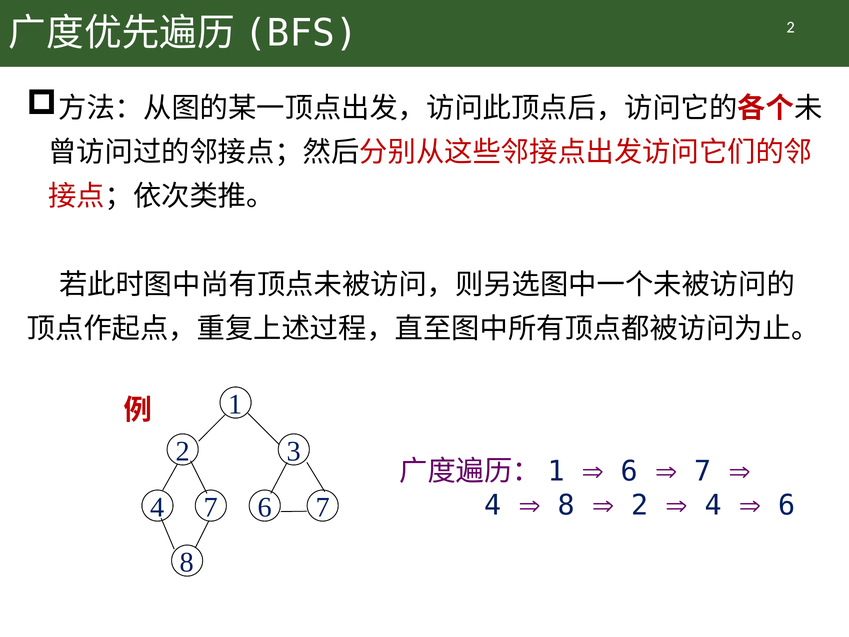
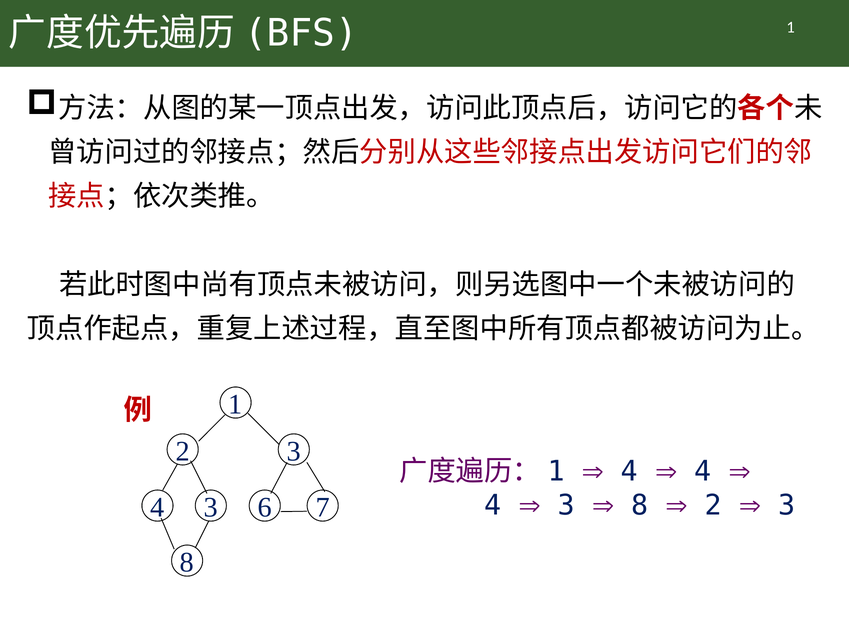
2 at (791, 28): 2 -> 1
6 at (629, 471): 6 -> 4
7 at (703, 471): 7 -> 4
8 at (566, 505): 8 -> 3
2 at (640, 505): 2 -> 8
4 at (713, 505): 4 -> 2
6 at (787, 505): 6 -> 3
4 7: 7 -> 3
